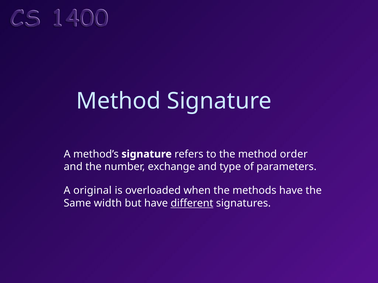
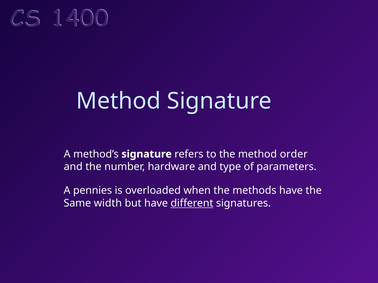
exchange: exchange -> hardware
original: original -> pennies
